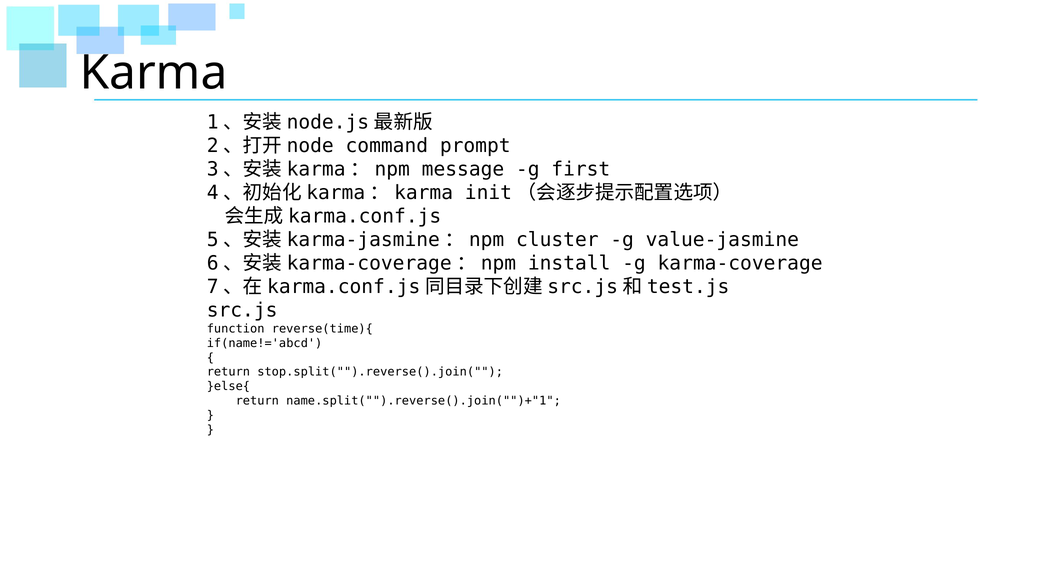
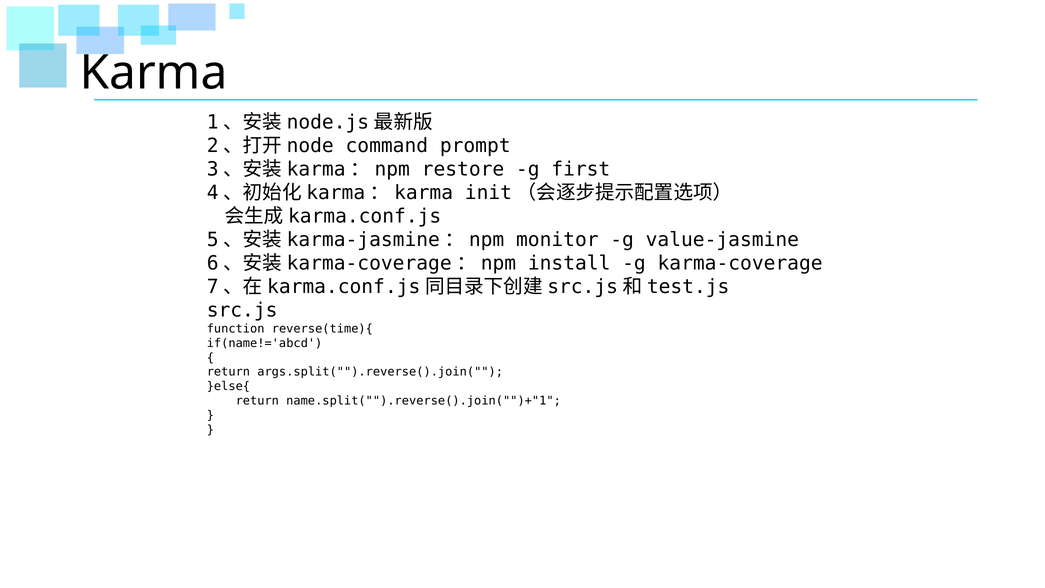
message: message -> restore
cluster: cluster -> monitor
stop.split("").reverse().join(: stop.split("").reverse().join( -> args.split("").reverse().join(
